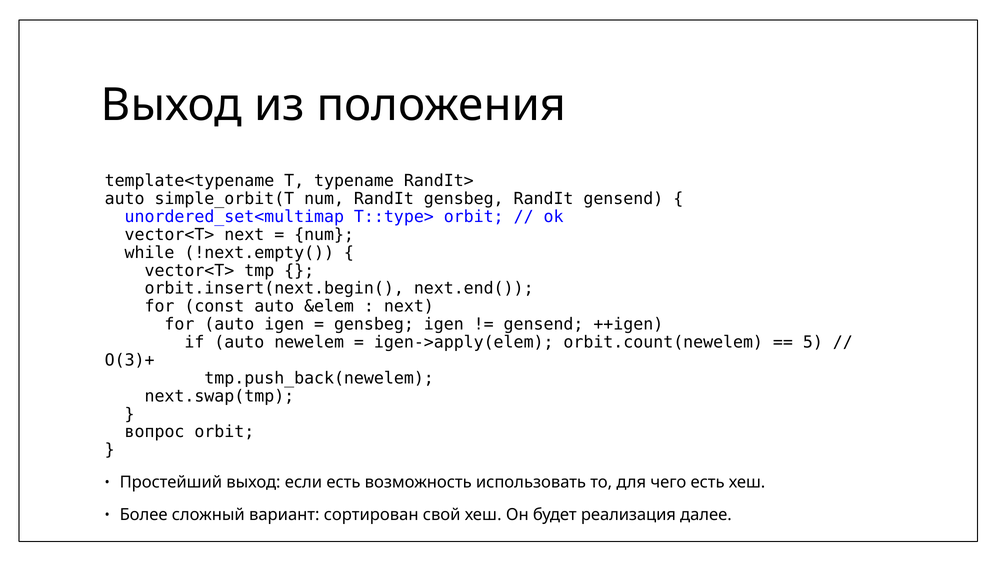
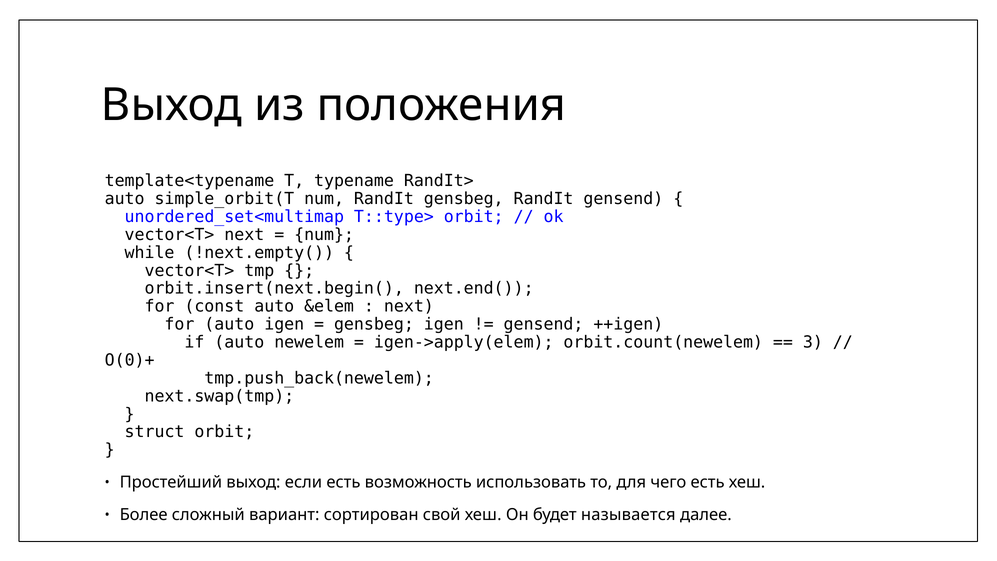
5: 5 -> 3
O(3)+: O(3)+ -> O(0)+
вопрос: вопрос -> struct
реализация: реализация -> называется
